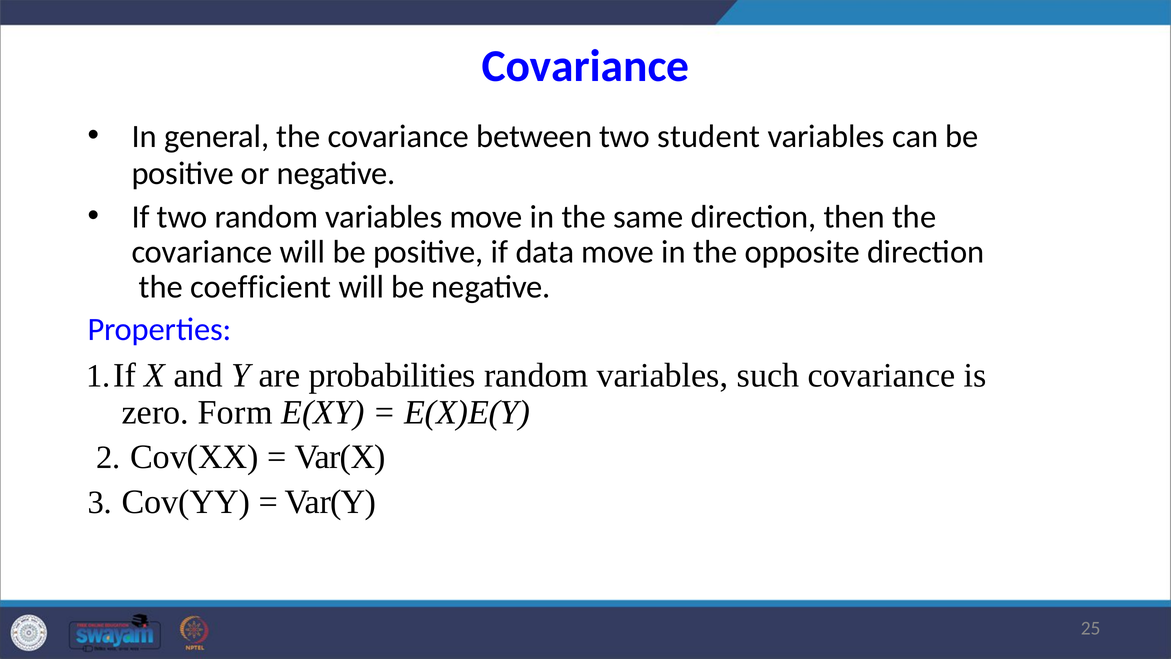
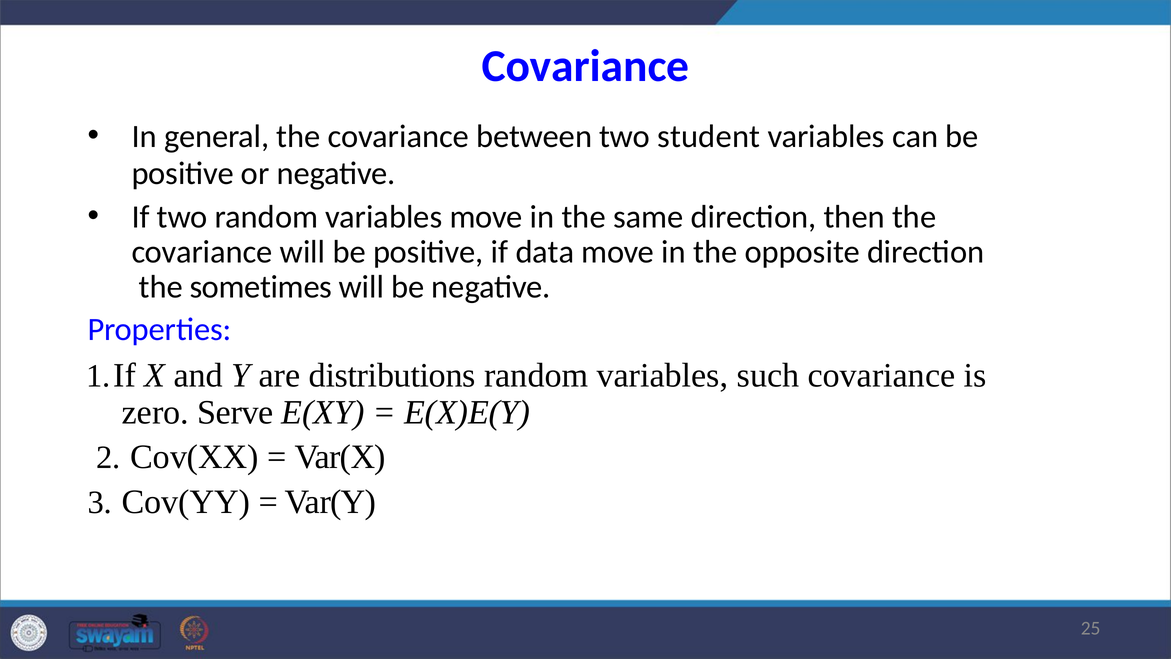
coefficient: coefficient -> sometimes
probabilities: probabilities -> distributions
Form: Form -> Serve
